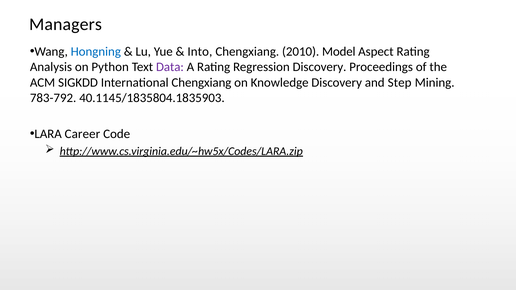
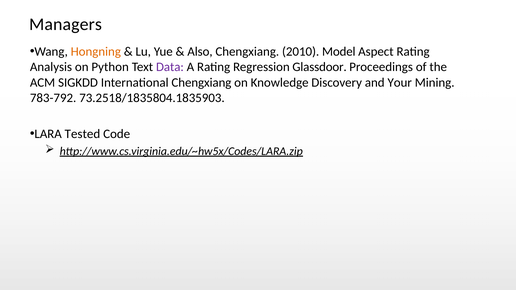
Hongning colour: blue -> orange
Into: Into -> Also
Regression Discovery: Discovery -> Glassdoor
Step: Step -> Your
40.1145/1835804.1835903: 40.1145/1835804.1835903 -> 73.2518/1835804.1835903
Career: Career -> Tested
